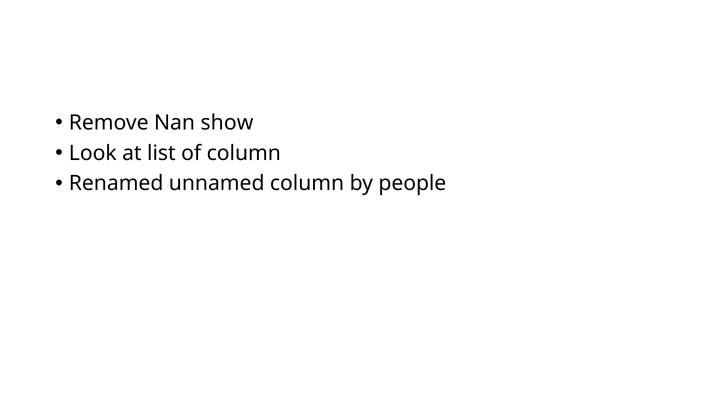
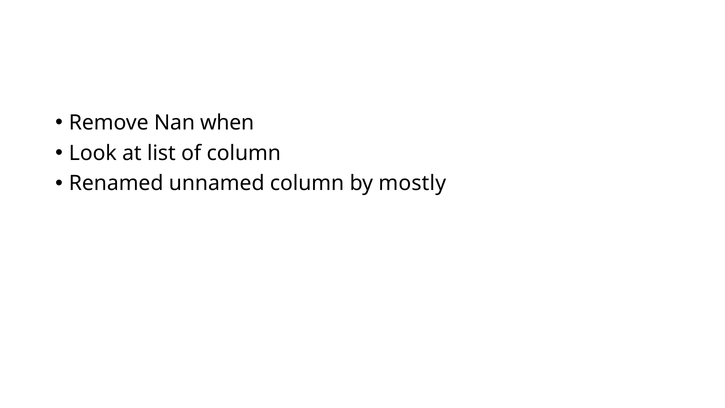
show: show -> when
people: people -> mostly
